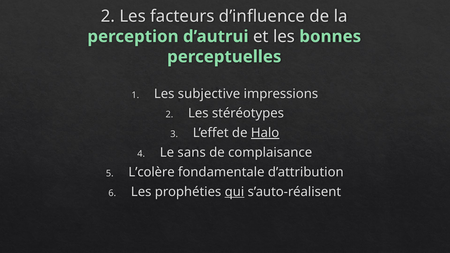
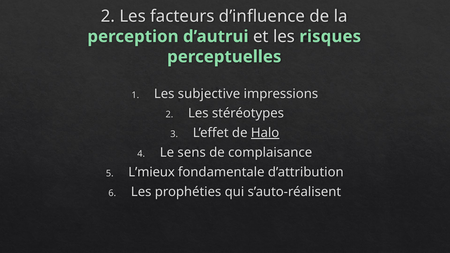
bonnes: bonnes -> risques
sans: sans -> sens
L’colère: L’colère -> L’mieux
qui underline: present -> none
